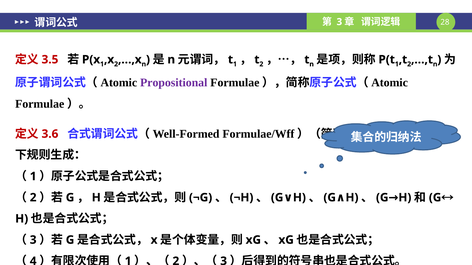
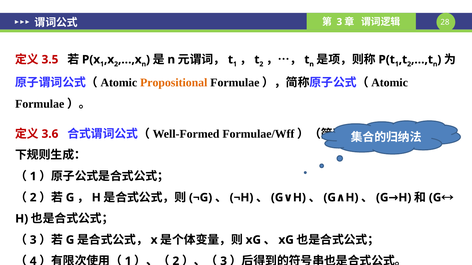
Propositional colour: purple -> orange
